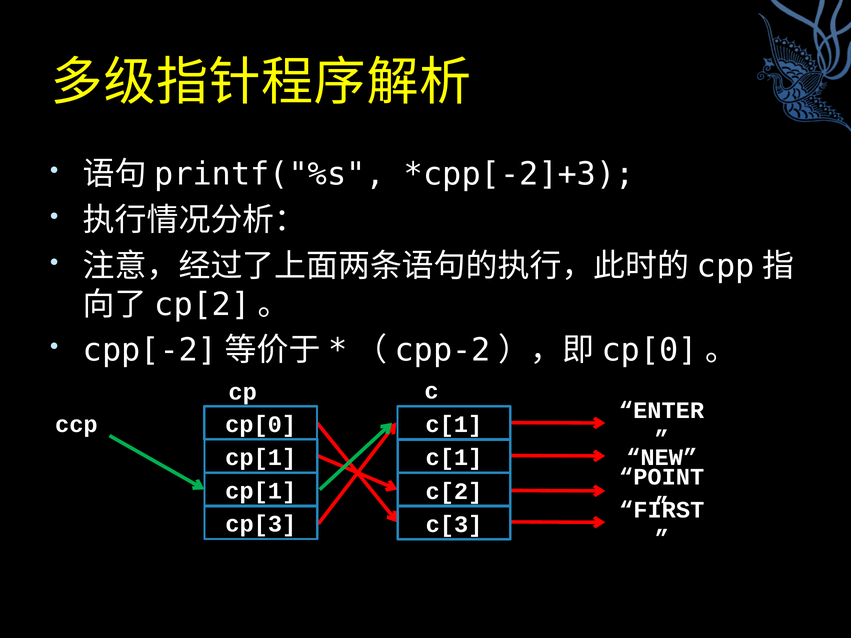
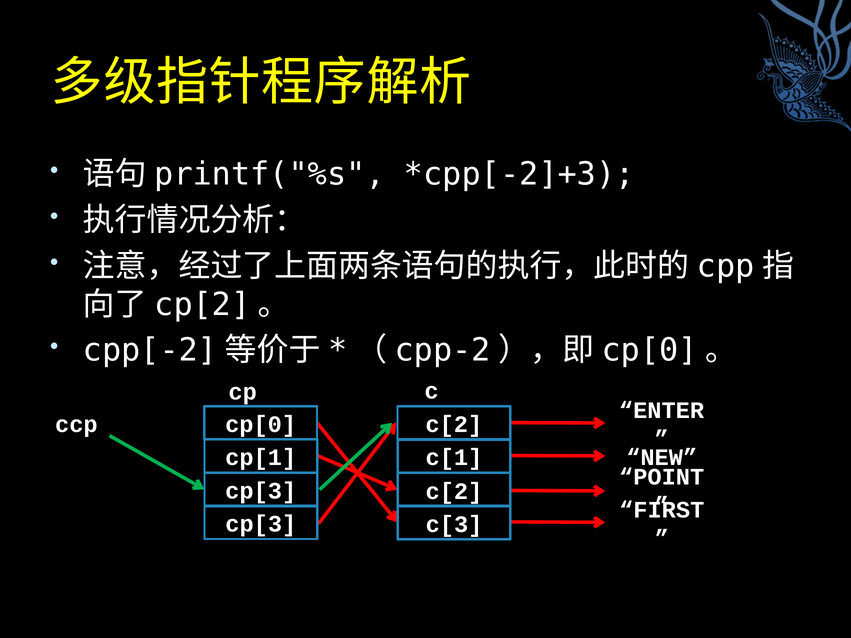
c[1 at (454, 425): c[1 -> c[2
cp[1 at (261, 491): cp[1 -> cp[3
